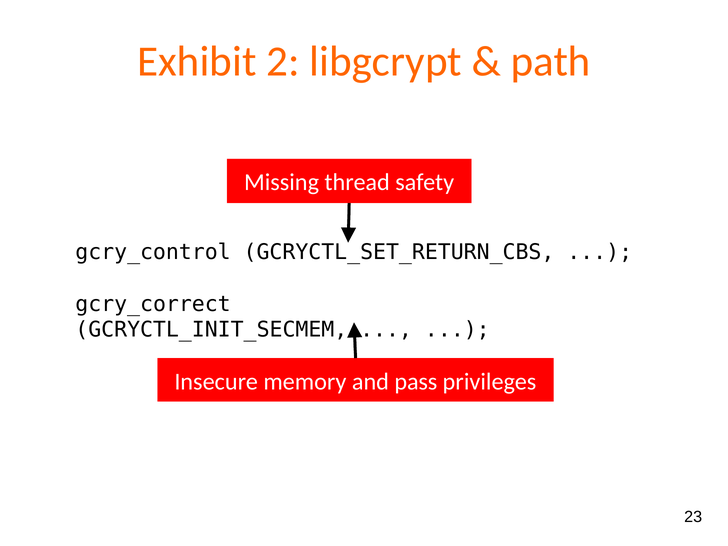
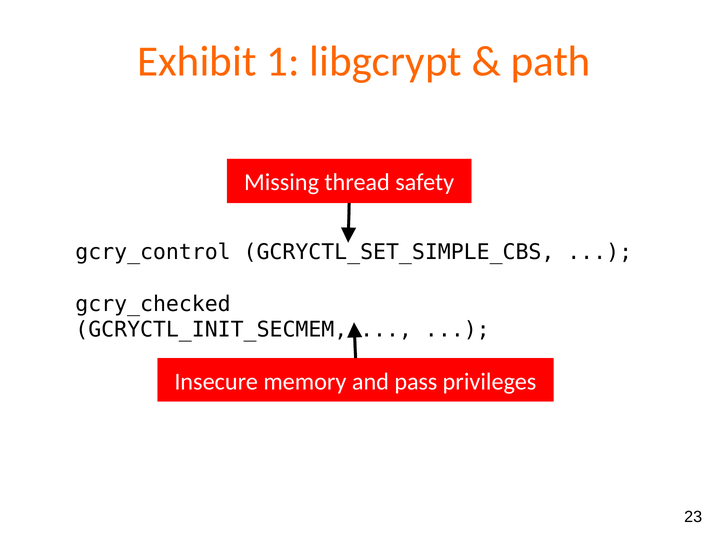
2: 2 -> 1
GCRYCTL_SET_RETURN_CBS: GCRYCTL_SET_RETURN_CBS -> GCRYCTL_SET_SIMPLE_CBS
gcry_correct: gcry_correct -> gcry_checked
